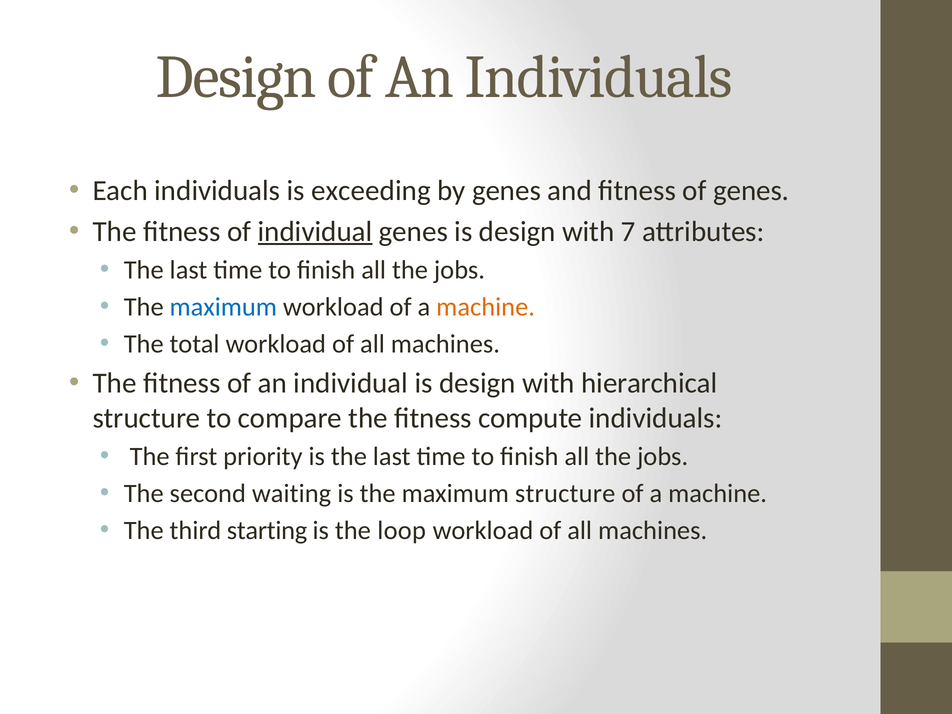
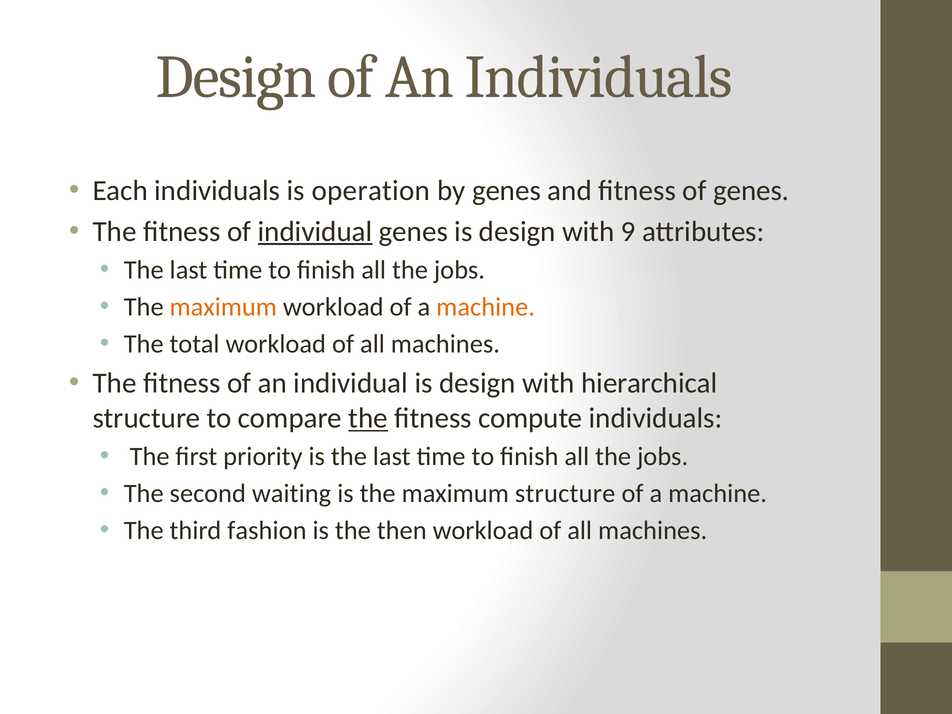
exceeding: exceeding -> operation
7: 7 -> 9
maximum at (223, 307) colour: blue -> orange
the at (368, 418) underline: none -> present
starting: starting -> fashion
loop: loop -> then
